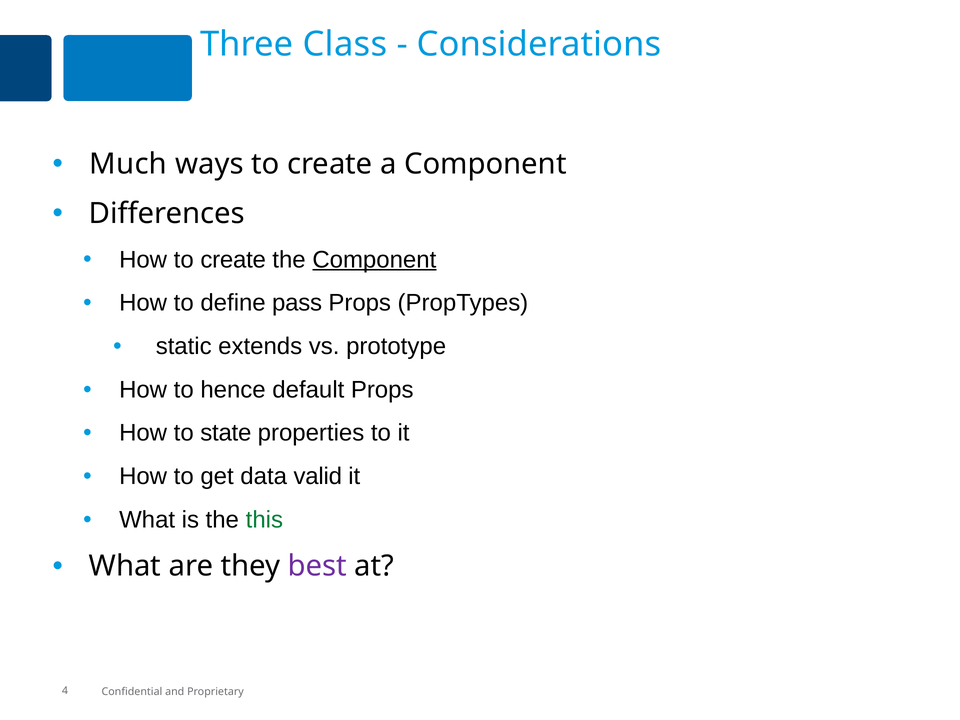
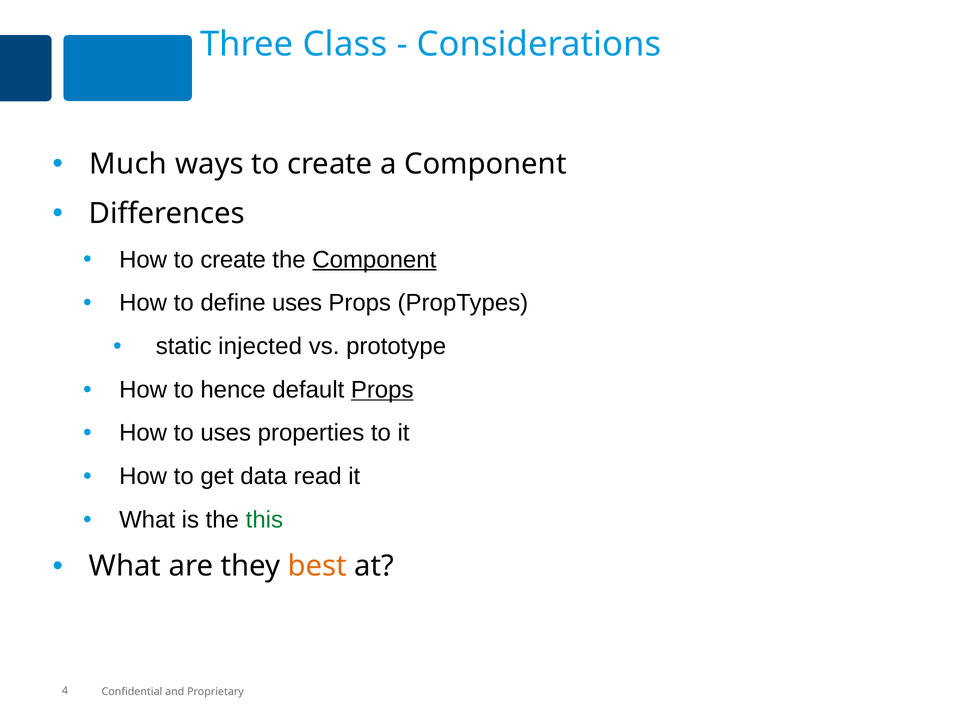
define pass: pass -> uses
extends: extends -> injected
Props at (382, 390) underline: none -> present
to state: state -> uses
valid: valid -> read
best colour: purple -> orange
